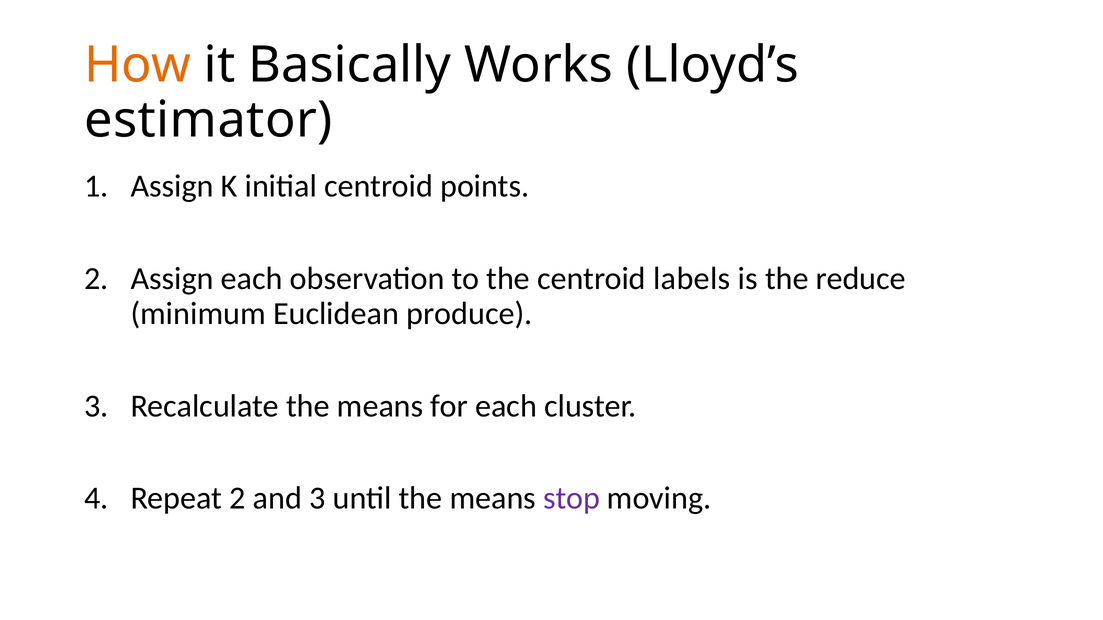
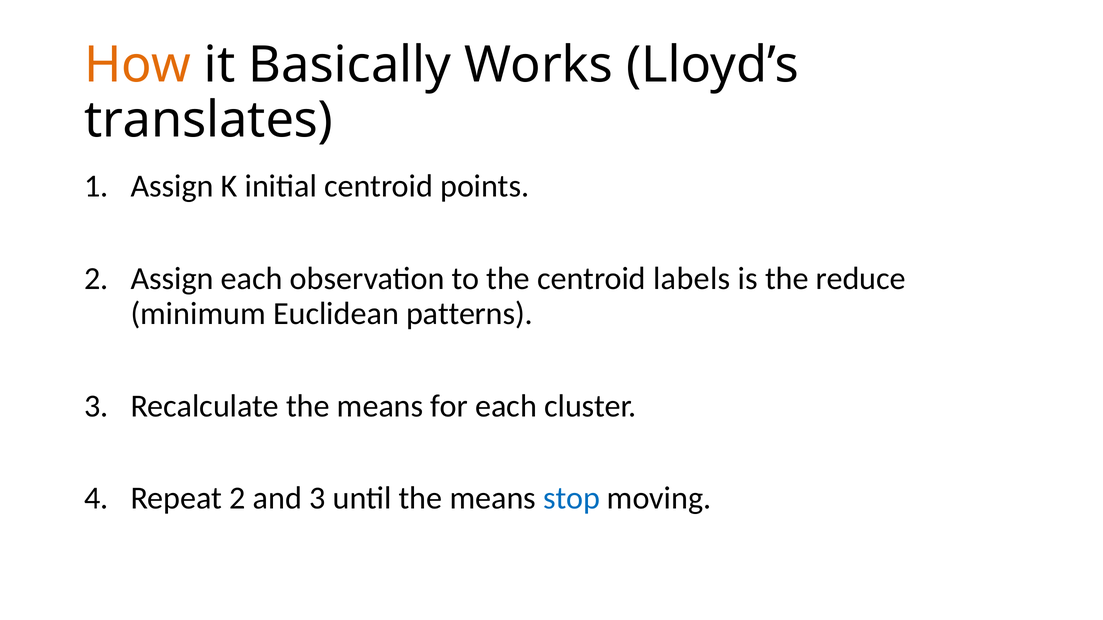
estimator: estimator -> translates
produce: produce -> patterns
stop colour: purple -> blue
